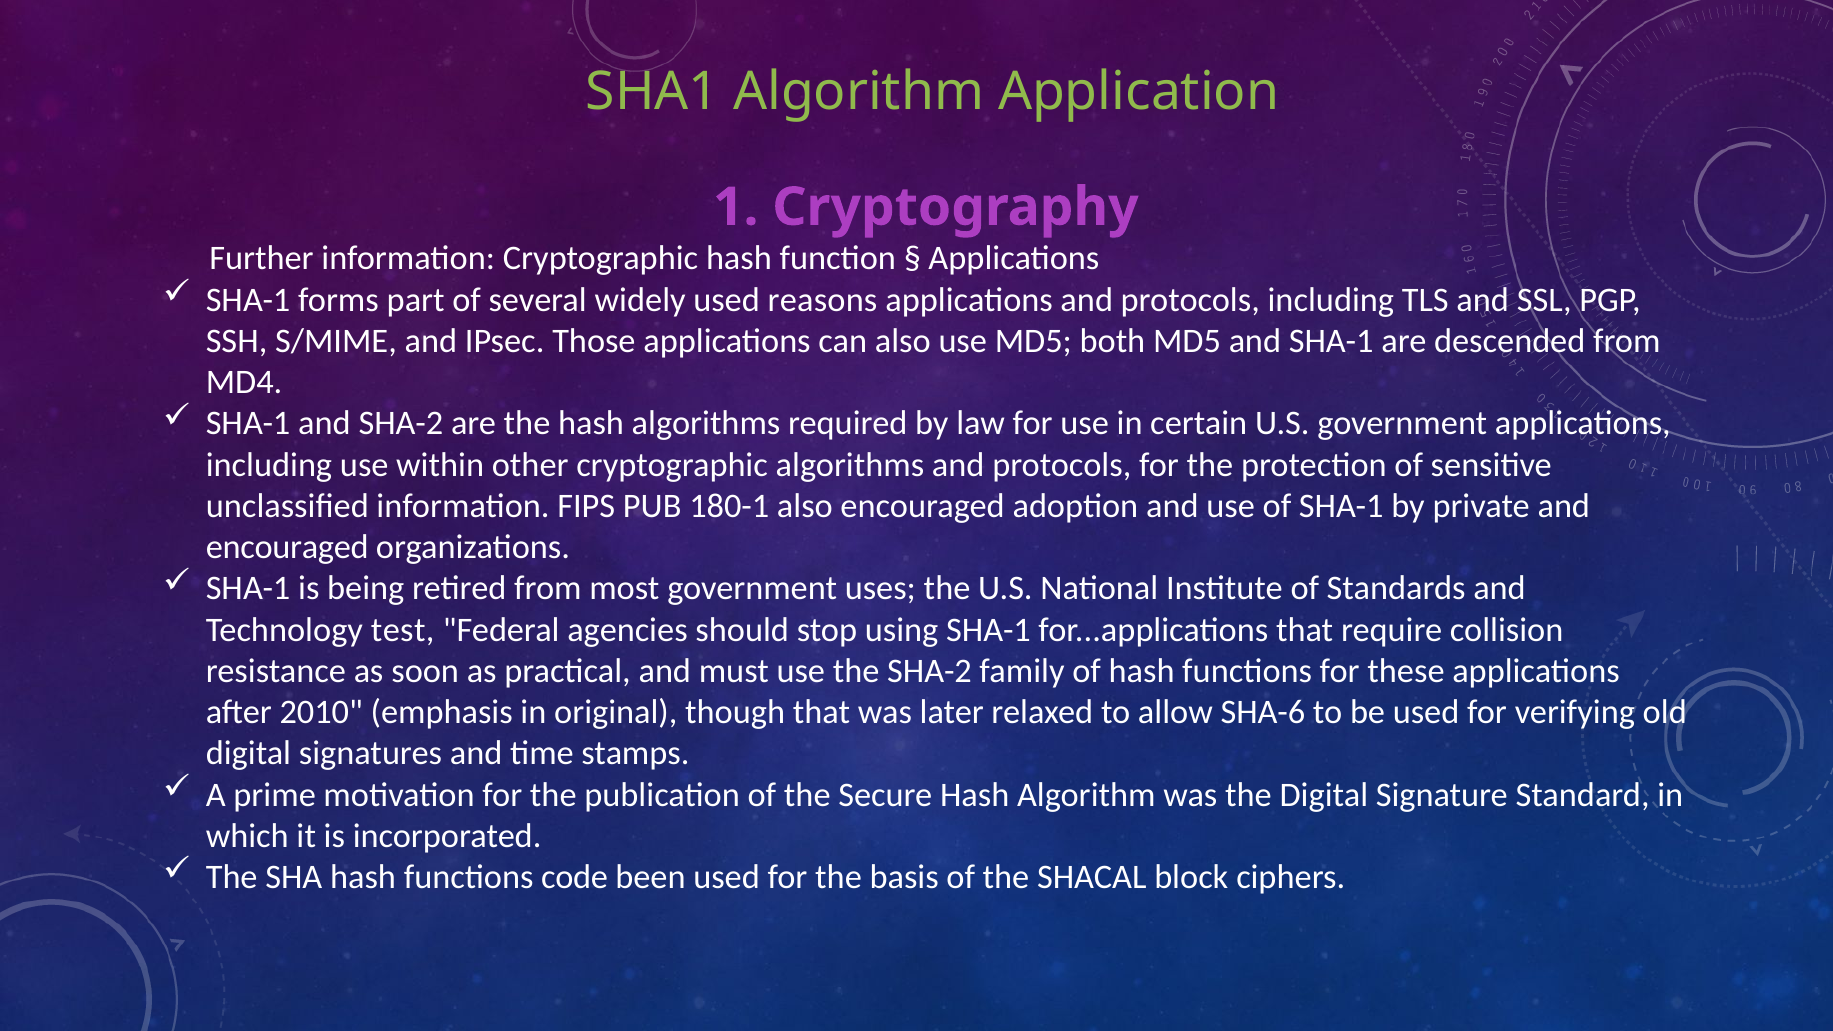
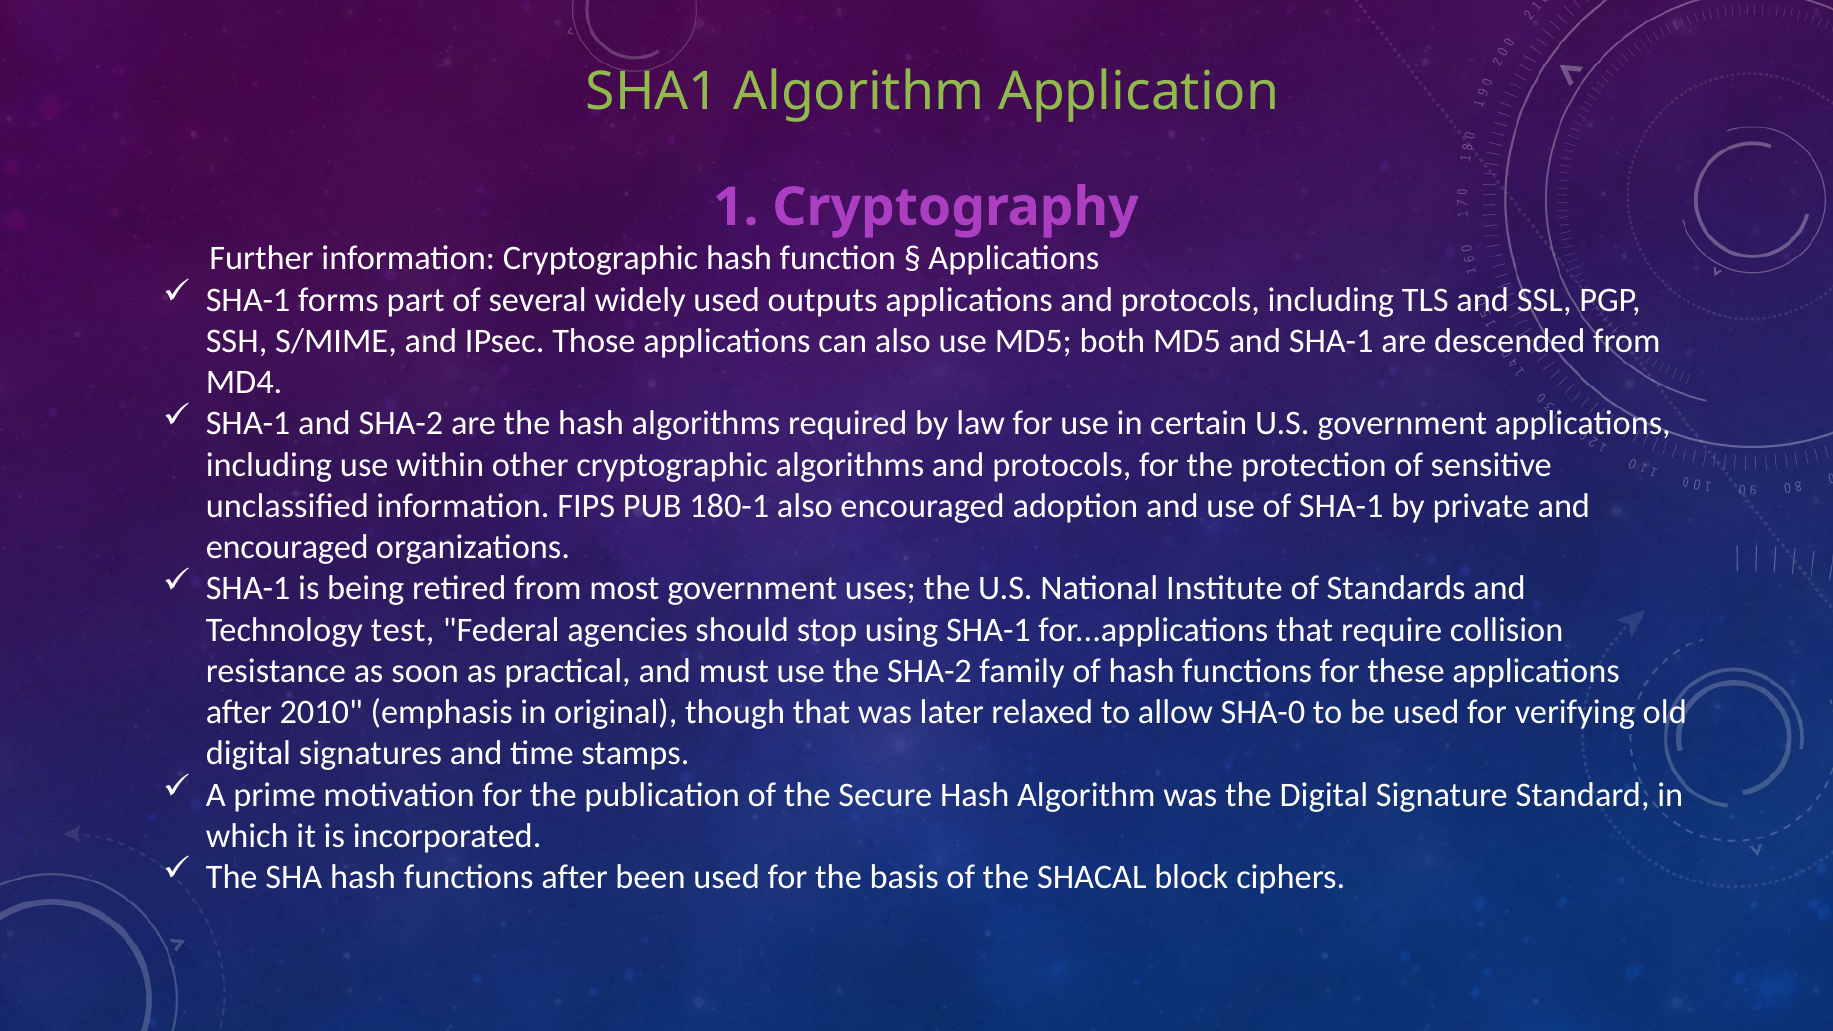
reasons: reasons -> outputs
SHA-6: SHA-6 -> SHA-0
functions code: code -> after
